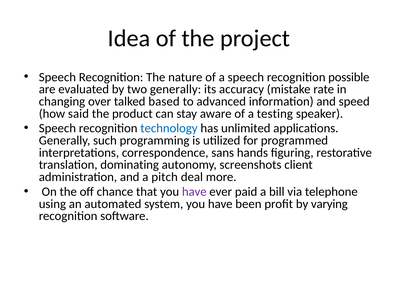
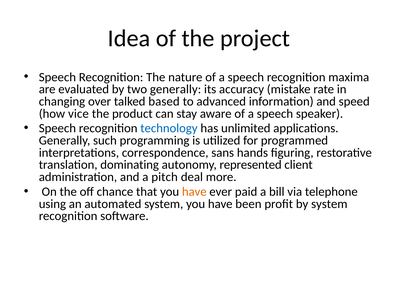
possible: possible -> maxima
said: said -> vice
aware of a testing: testing -> speech
screenshots: screenshots -> represented
have at (194, 192) colour: purple -> orange
by varying: varying -> system
